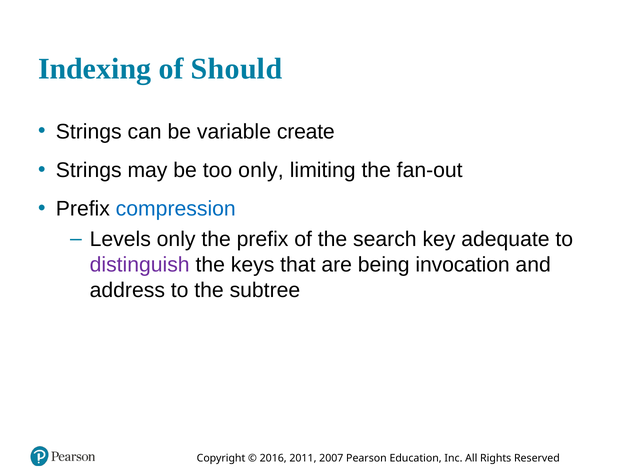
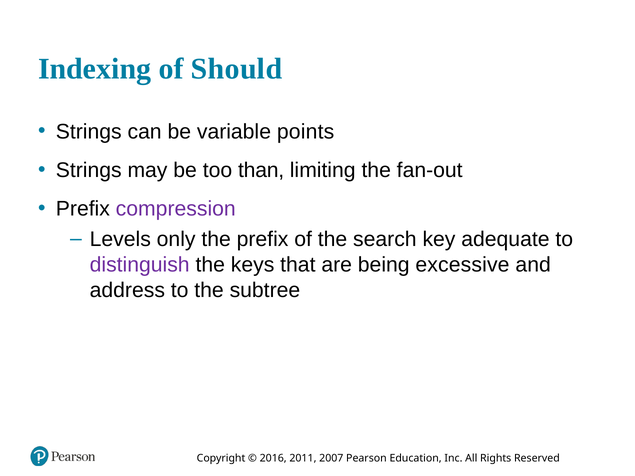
create: create -> points
too only: only -> than
compression colour: blue -> purple
invocation: invocation -> excessive
